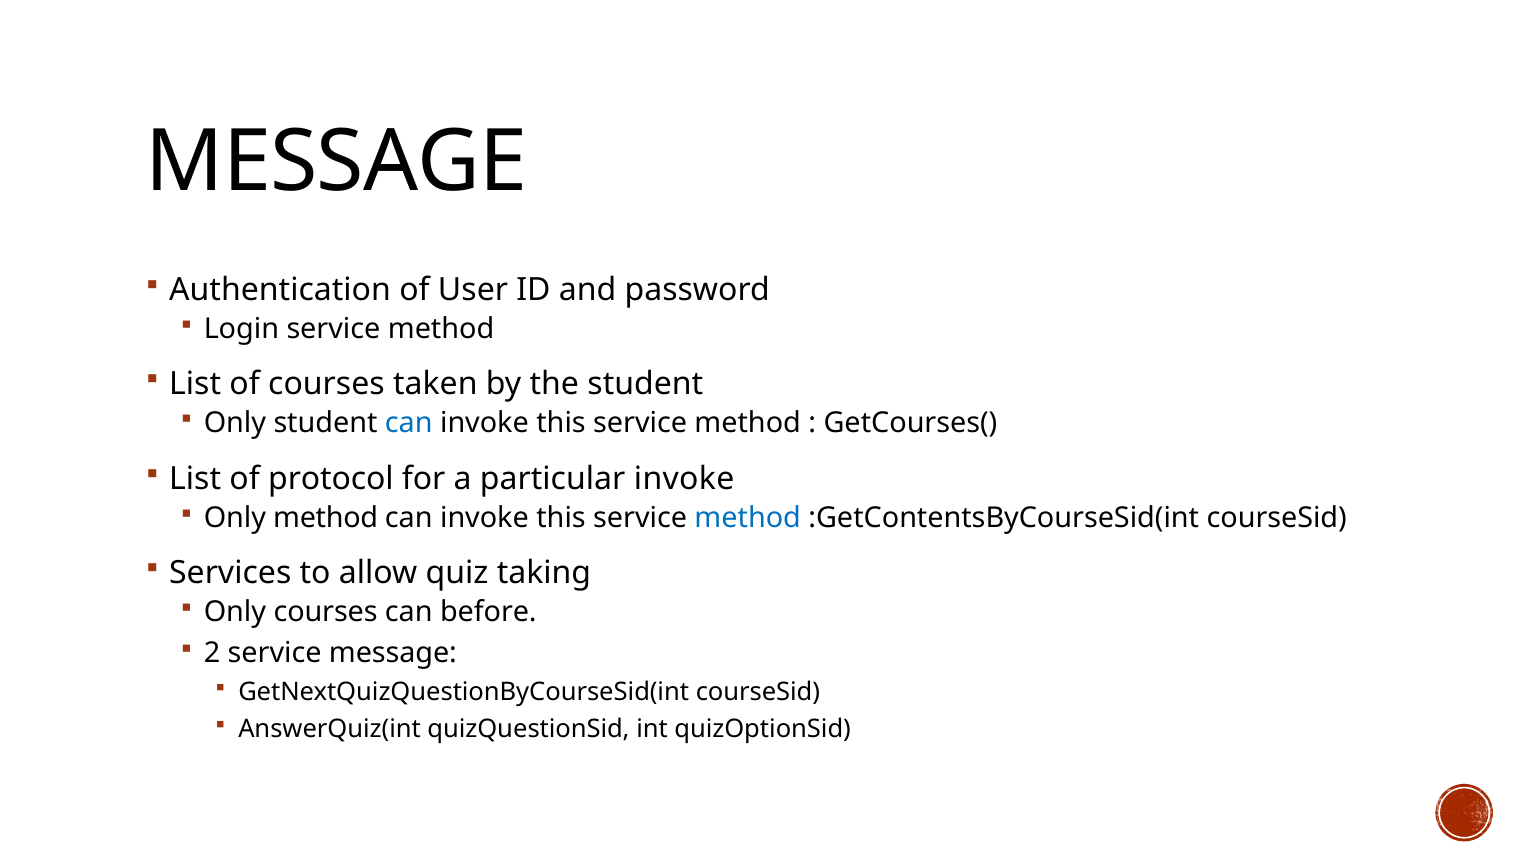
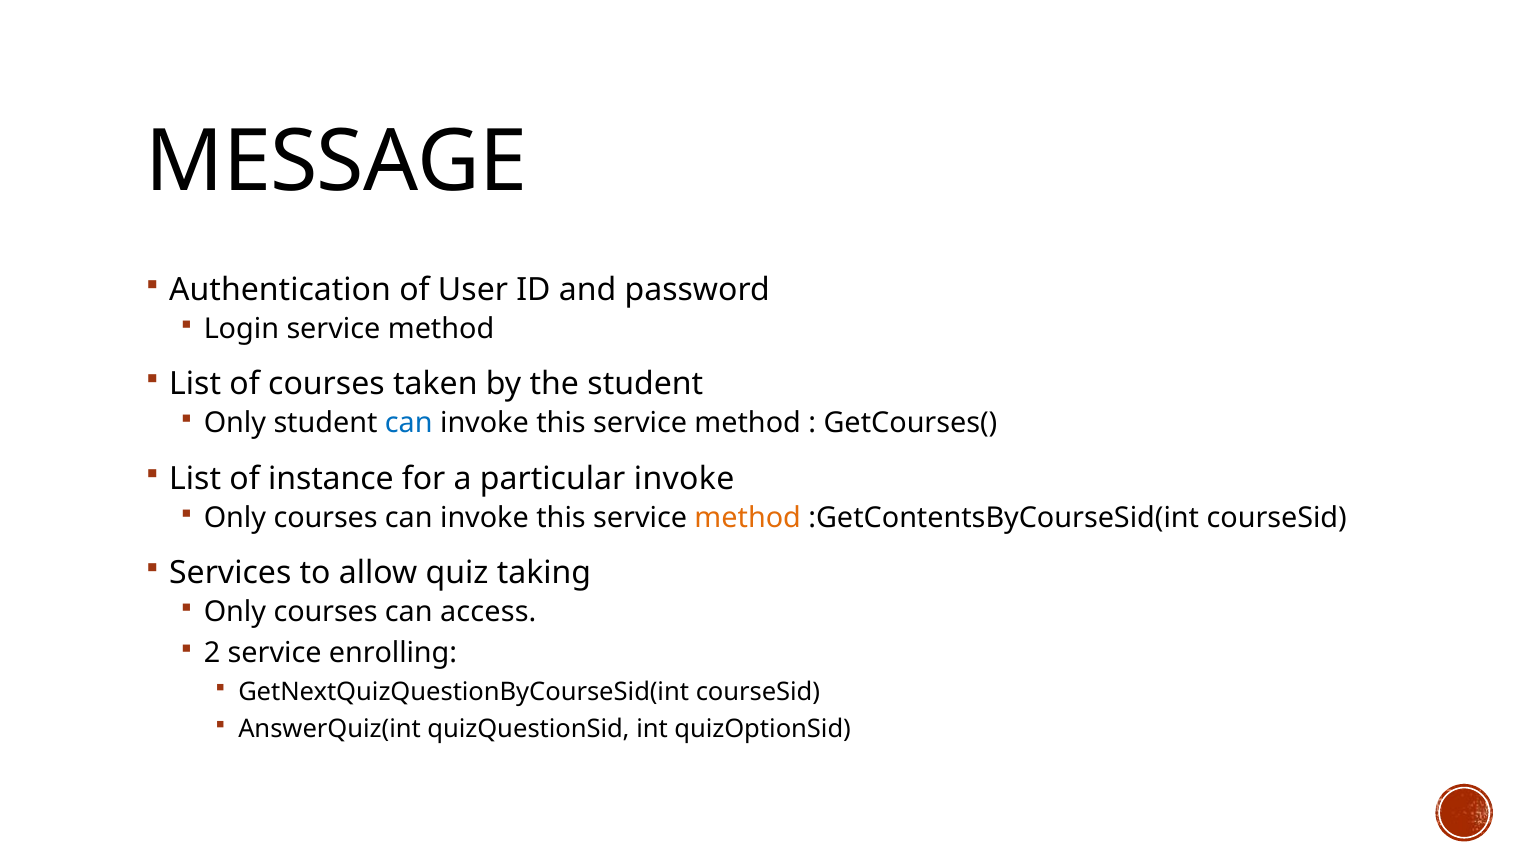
protocol: protocol -> instance
method at (326, 518): method -> courses
method at (748, 518) colour: blue -> orange
before: before -> access
service message: message -> enrolling
